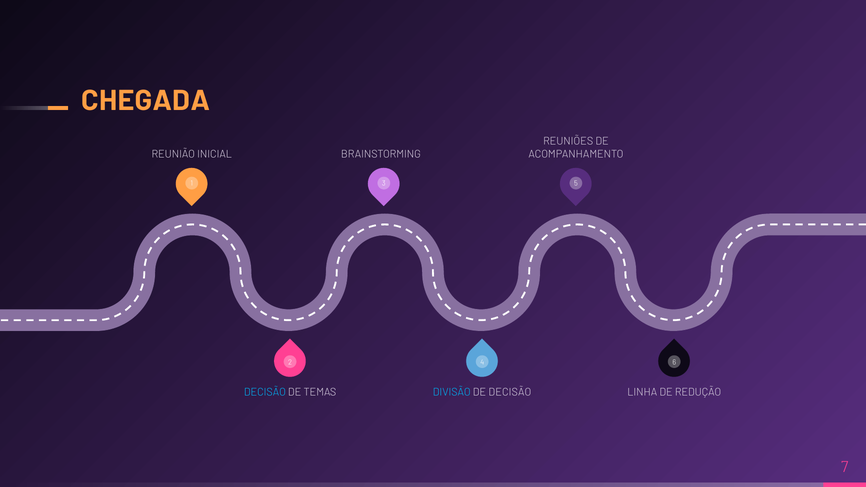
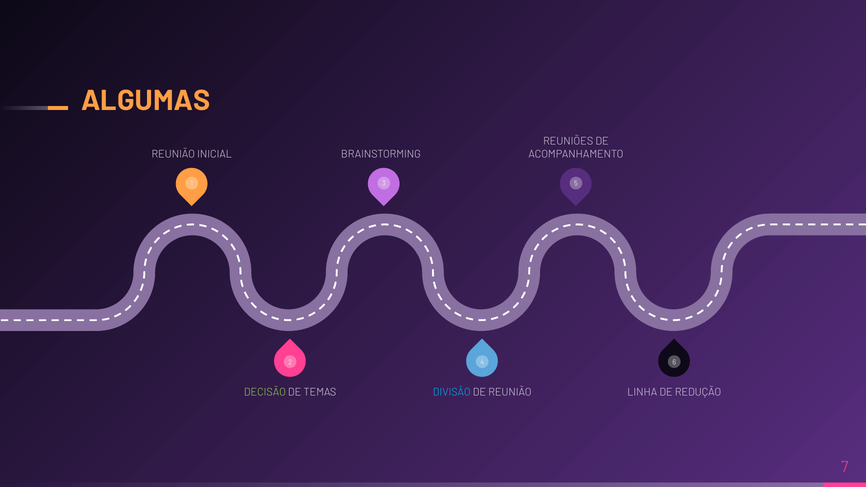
CHEGADA: CHEGADA -> ALGUMAS
DECISÃO at (265, 392) colour: light blue -> light green
DE DECISÃO: DECISÃO -> REUNIÃO
